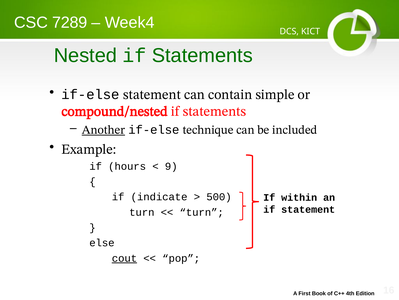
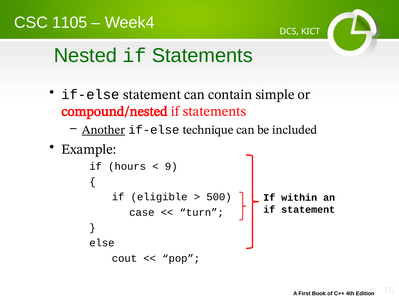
7289: 7289 -> 1105
indicate: indicate -> eligible
turn at (142, 212): turn -> case
cout underline: present -> none
